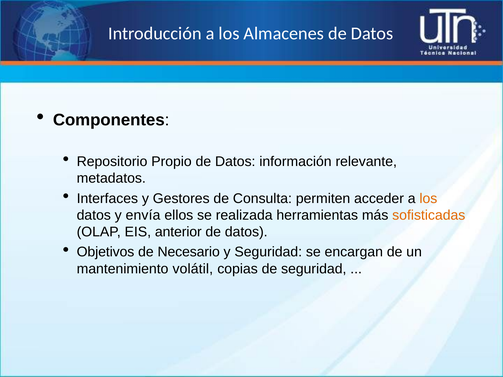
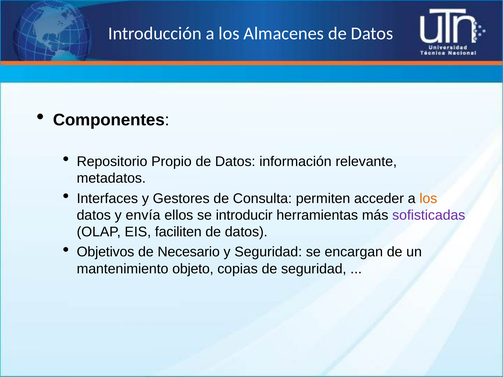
realizada: realizada -> introducir
sofisticadas colour: orange -> purple
anterior: anterior -> faciliten
volátil: volátil -> objeto
